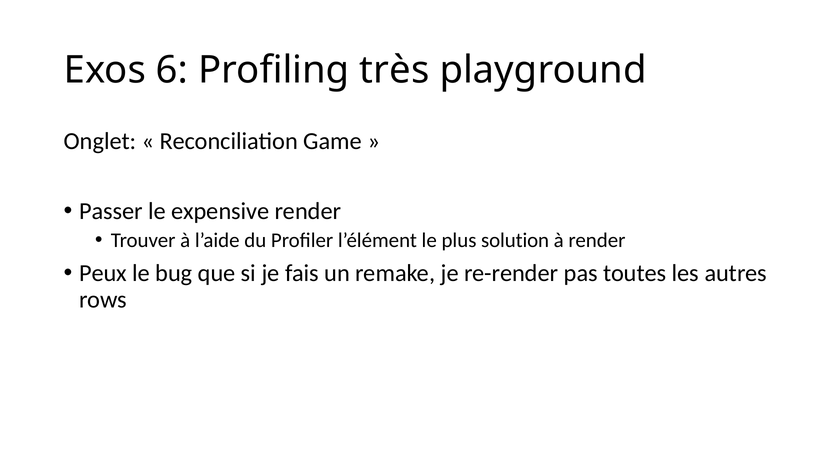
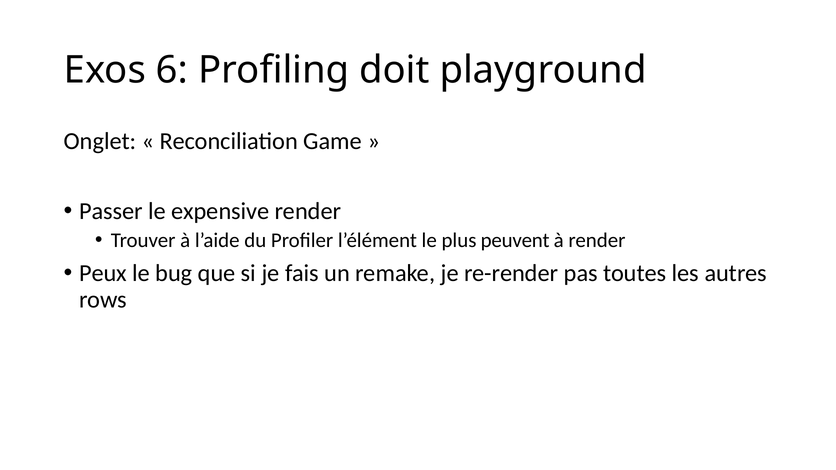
très: très -> doit
solution: solution -> peuvent
